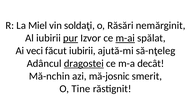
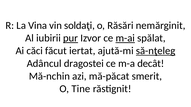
Miel: Miel -> Vina
veci: veci -> căci
făcut iubirii: iubirii -> iertat
să-nţeleg underline: none -> present
dragostei underline: present -> none
mă-josnic: mă-josnic -> mă-păcat
